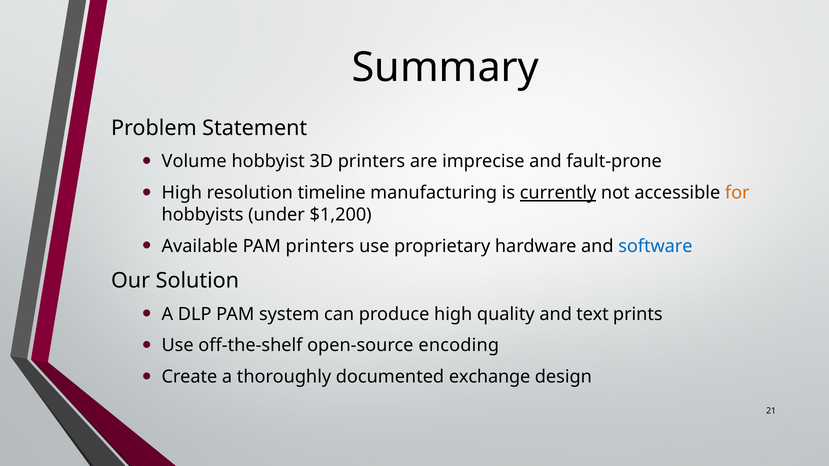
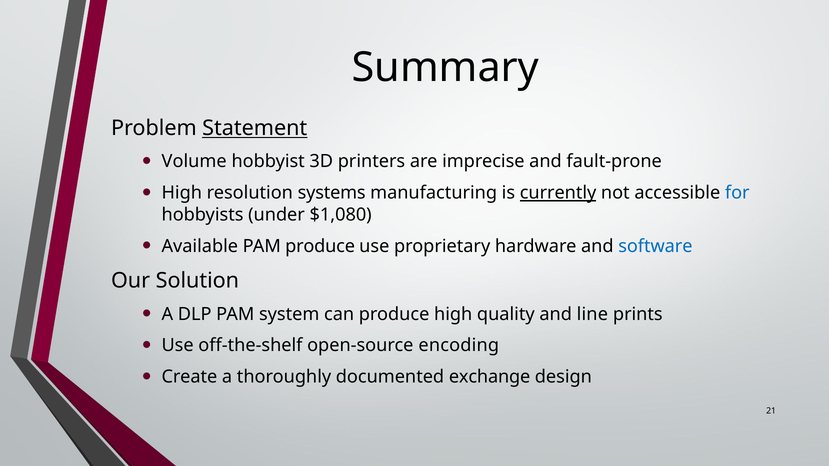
Statement underline: none -> present
timeline: timeline -> systems
for colour: orange -> blue
$1,200: $1,200 -> $1,080
PAM printers: printers -> produce
text: text -> line
